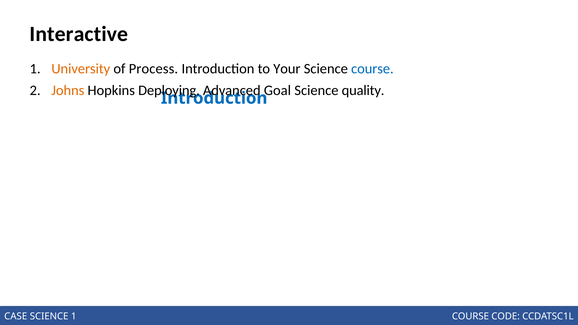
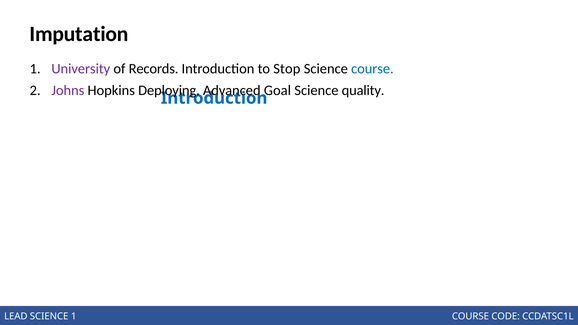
Interactive: Interactive -> Imputation
University colour: orange -> purple
Process: Process -> Records
Your: Your -> Stop
Johns colour: orange -> purple
CASE: CASE -> LEAD
